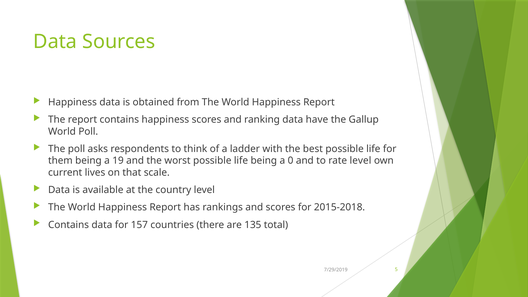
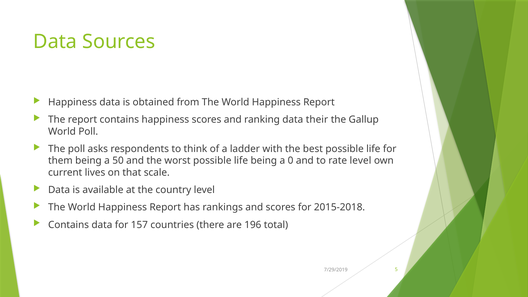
have: have -> their
19: 19 -> 50
135: 135 -> 196
